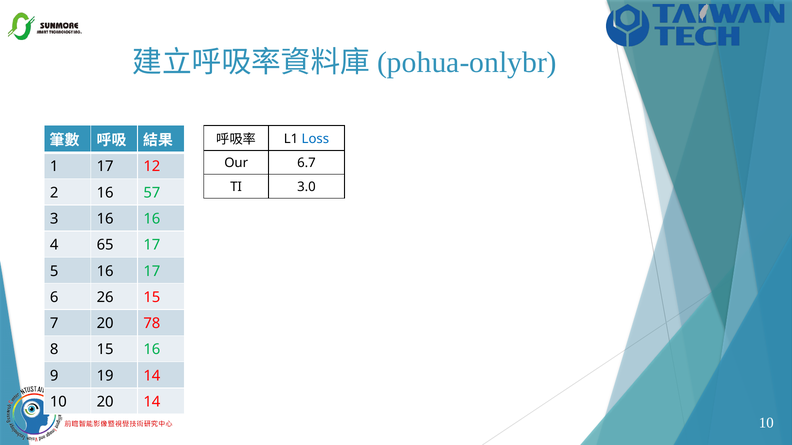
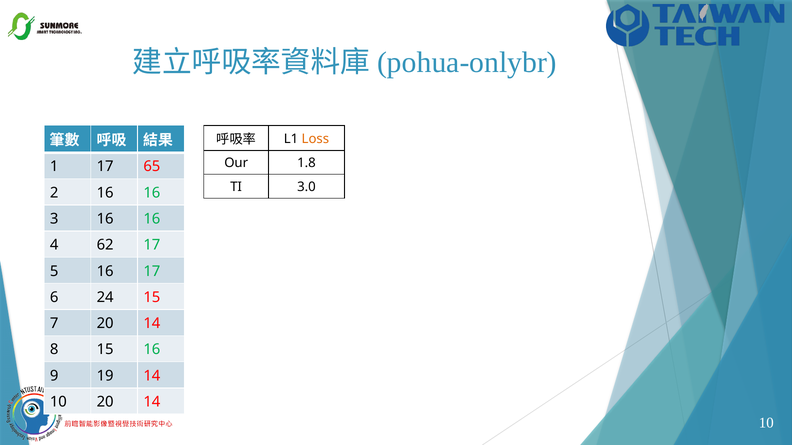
Loss colour: blue -> orange
6.7: 6.7 -> 1.8
12: 12 -> 65
2 16 57: 57 -> 16
65: 65 -> 62
26: 26 -> 24
7 20 78: 78 -> 14
